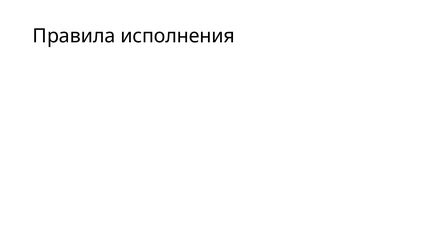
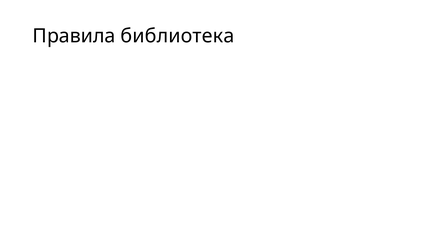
исполнения: исполнения -> библиотека
